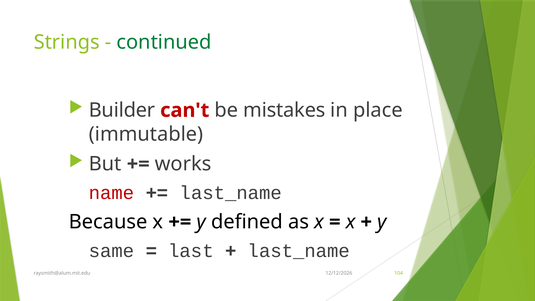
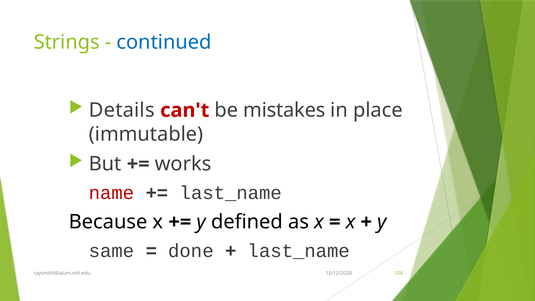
continued colour: green -> blue
Builder: Builder -> Details
last: last -> done
